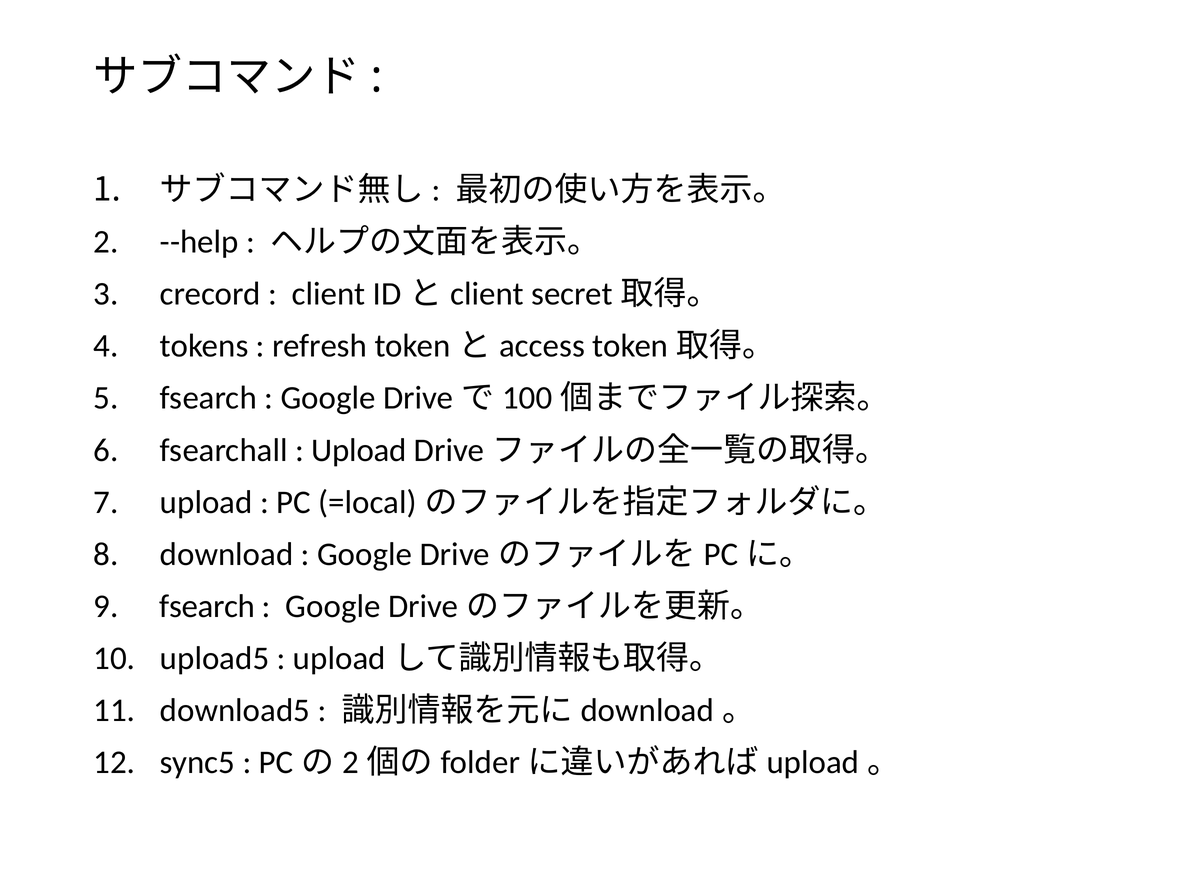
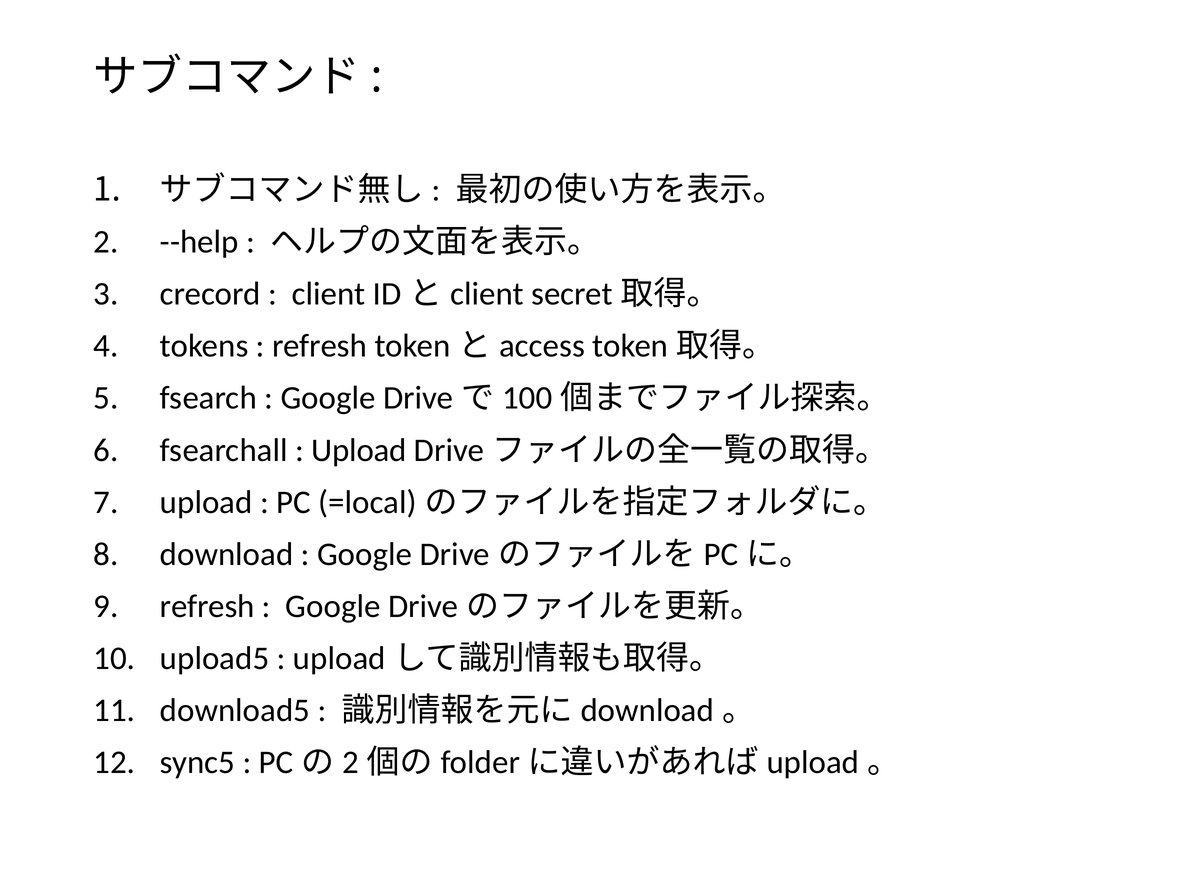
fsearch at (207, 606): fsearch -> refresh
